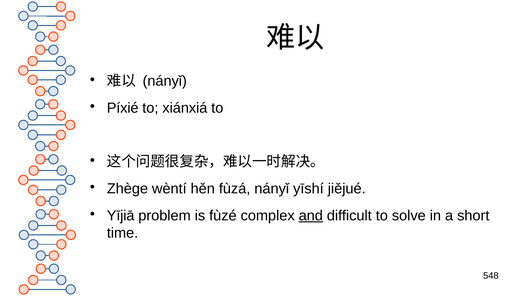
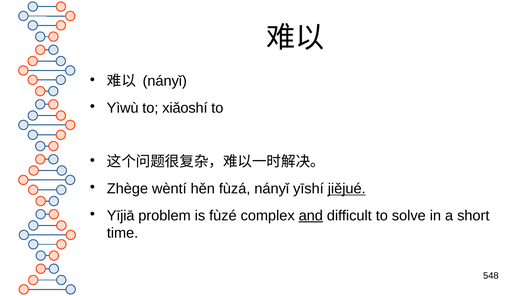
Píxié: Píxié -> Yìwù
xiánxiá: xiánxiá -> xiǎoshí
jiějué underline: none -> present
